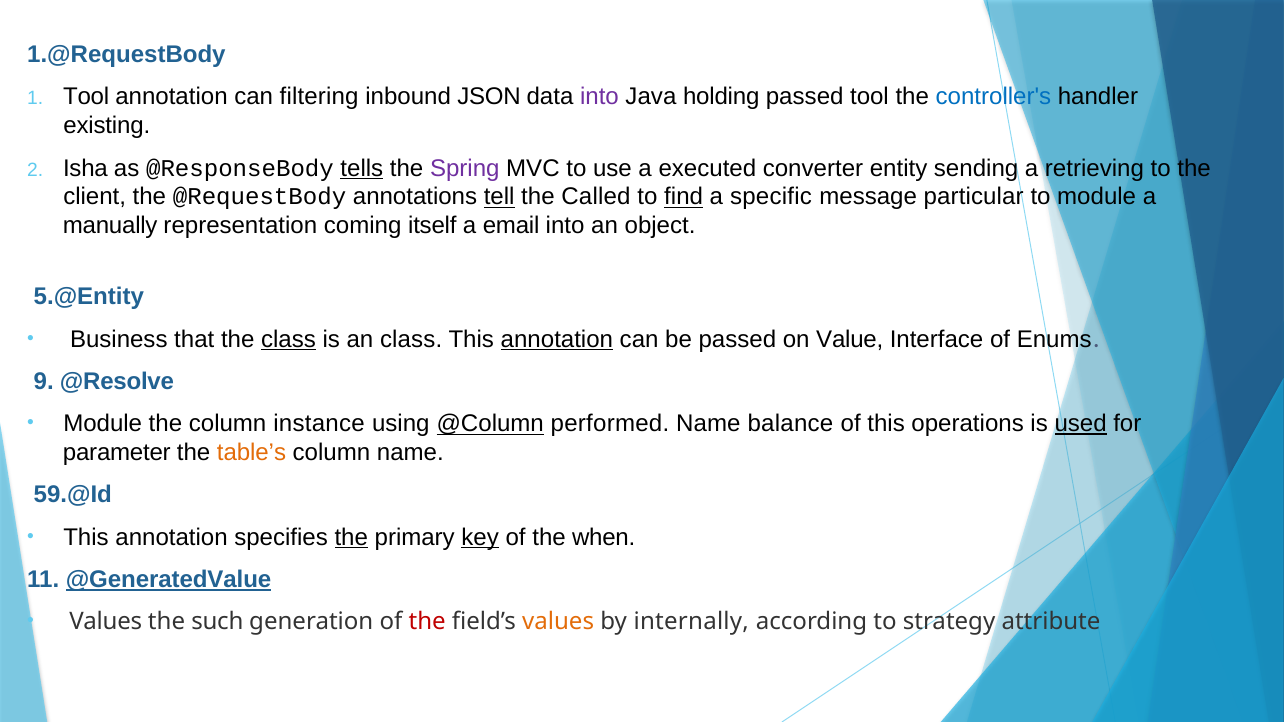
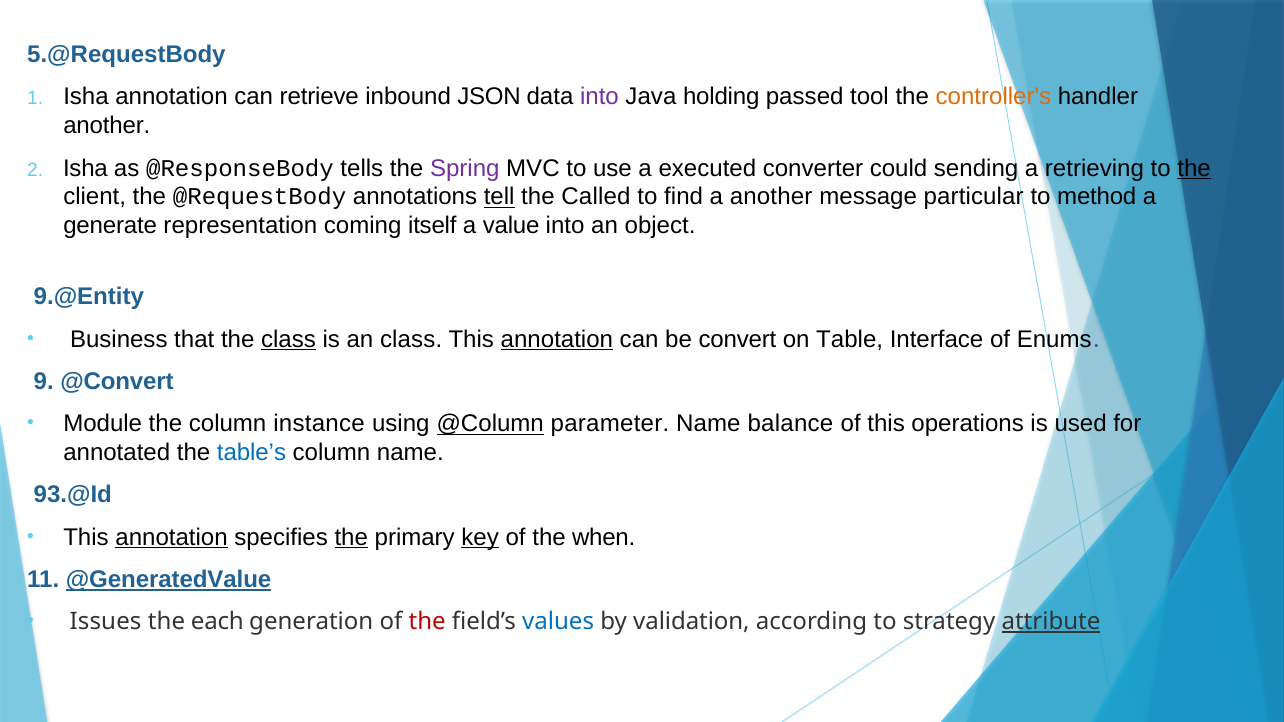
1.@RequestBody: 1.@RequestBody -> 5.@RequestBody
Tool at (86, 97): Tool -> Isha
filtering: filtering -> retrieve
controller's colour: blue -> orange
existing at (107, 126): existing -> another
tells underline: present -> none
entity: entity -> could
the at (1194, 168) underline: none -> present
find underline: present -> none
a specific: specific -> another
to module: module -> method
manually: manually -> generate
email: email -> value
5.@Entity: 5.@Entity -> 9.@Entity
be passed: passed -> convert
Value: Value -> Table
@Resolve: @Resolve -> @Convert
performed: performed -> parameter
used underline: present -> none
parameter: parameter -> annotated
table’s colour: orange -> blue
59.@Id: 59.@Id -> 93.@Id
annotation at (172, 537) underline: none -> present
Values at (106, 622): Values -> Issues
such: such -> each
values at (558, 622) colour: orange -> blue
internally: internally -> validation
attribute underline: none -> present
